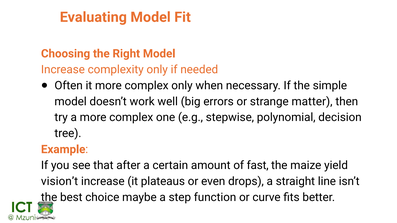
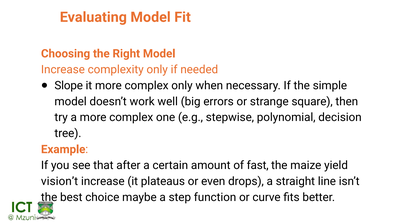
Often: Often -> Slope
matter: matter -> square
